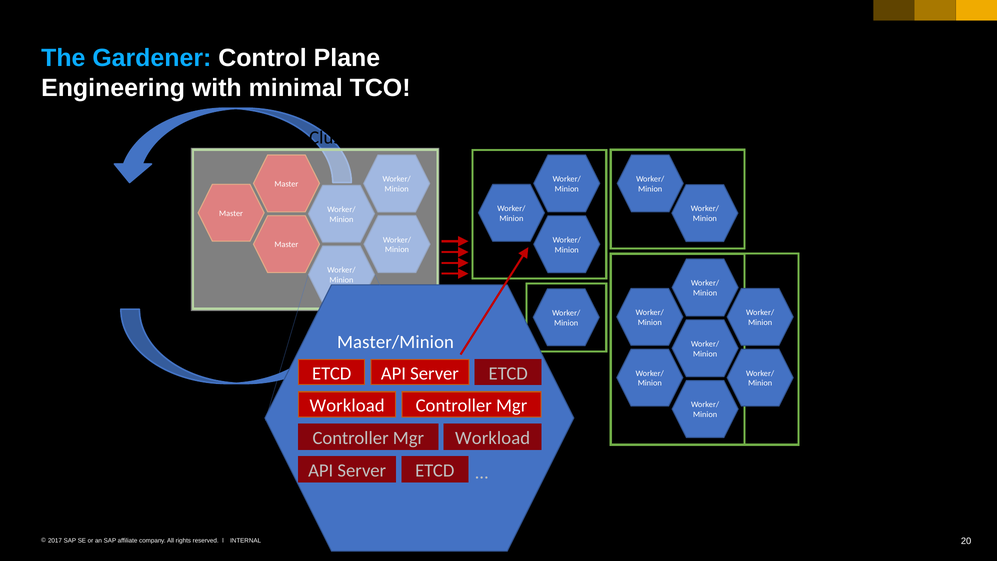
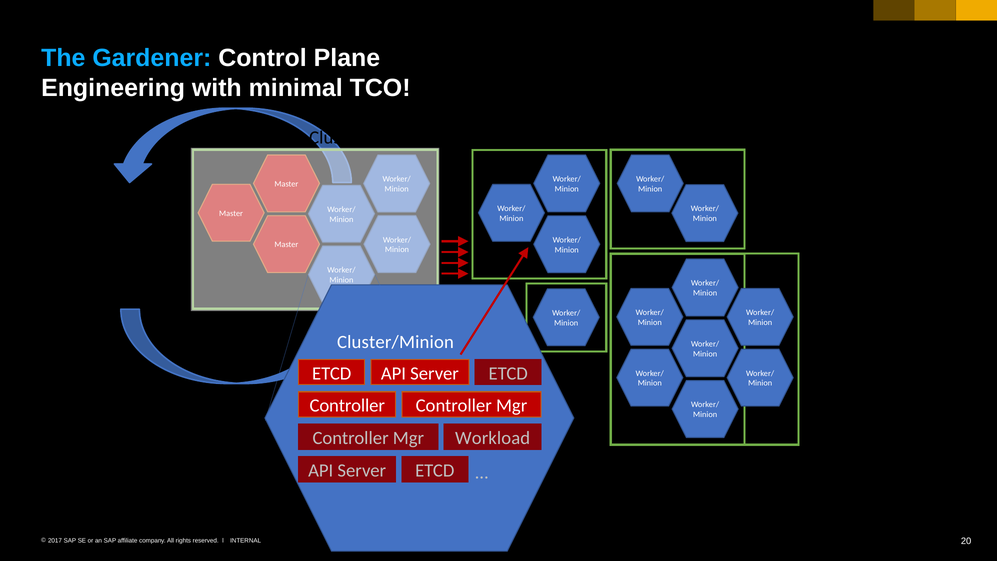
Master/Minion: Master/Minion -> Cluster/Minion
Workload at (347, 406): Workload -> Controller
